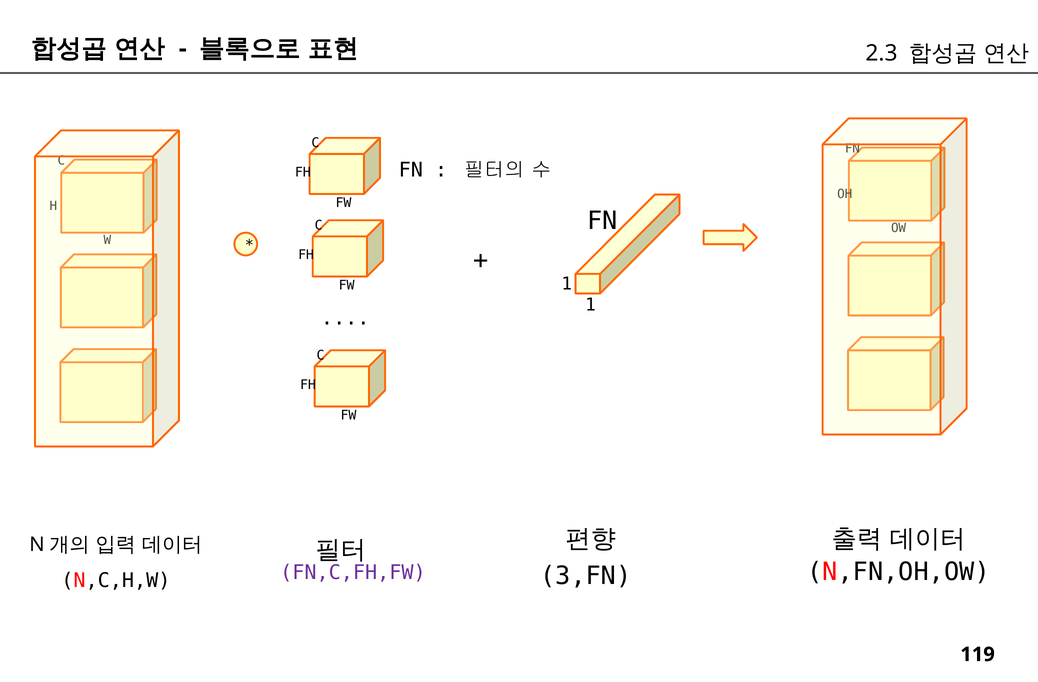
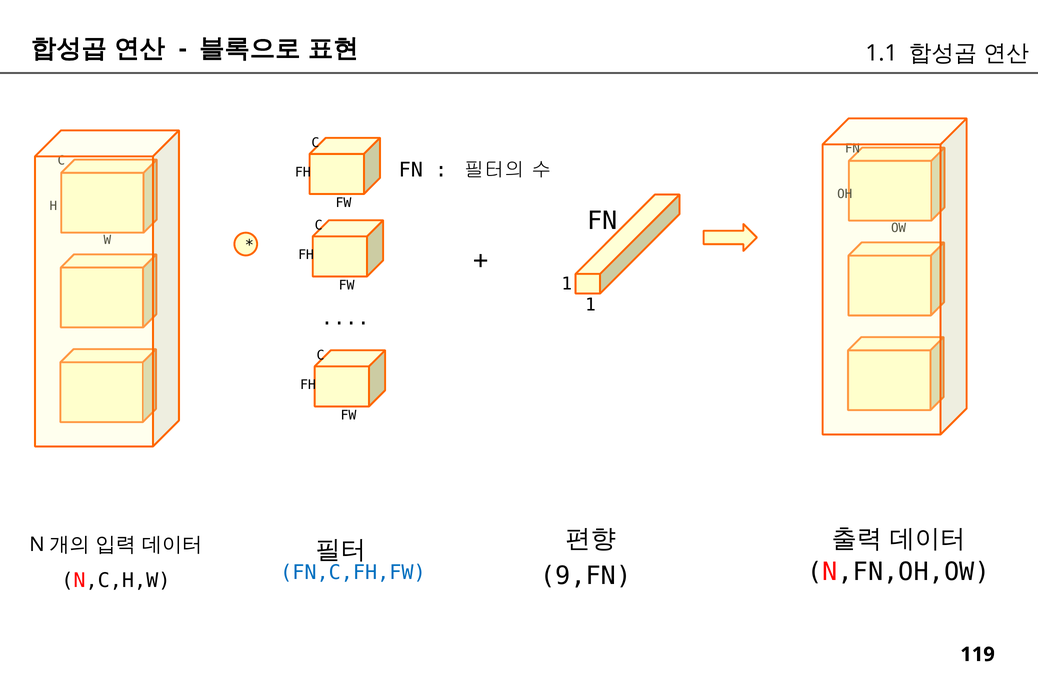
2.3: 2.3 -> 1.1
3,FN: 3,FN -> 9,FN
FN,C,FH,FW colour: purple -> blue
